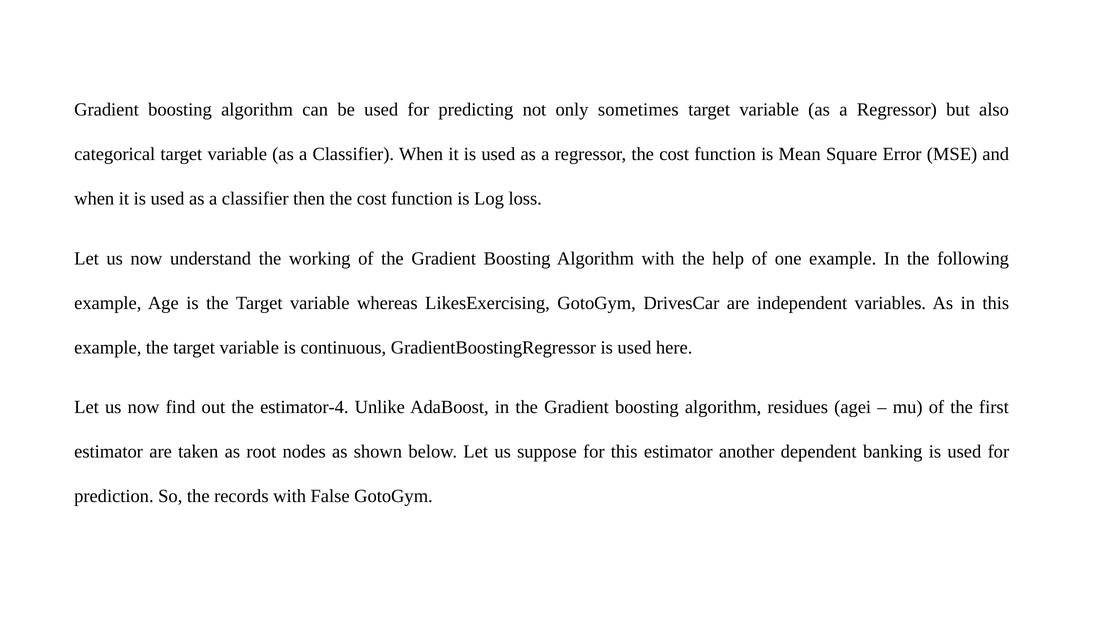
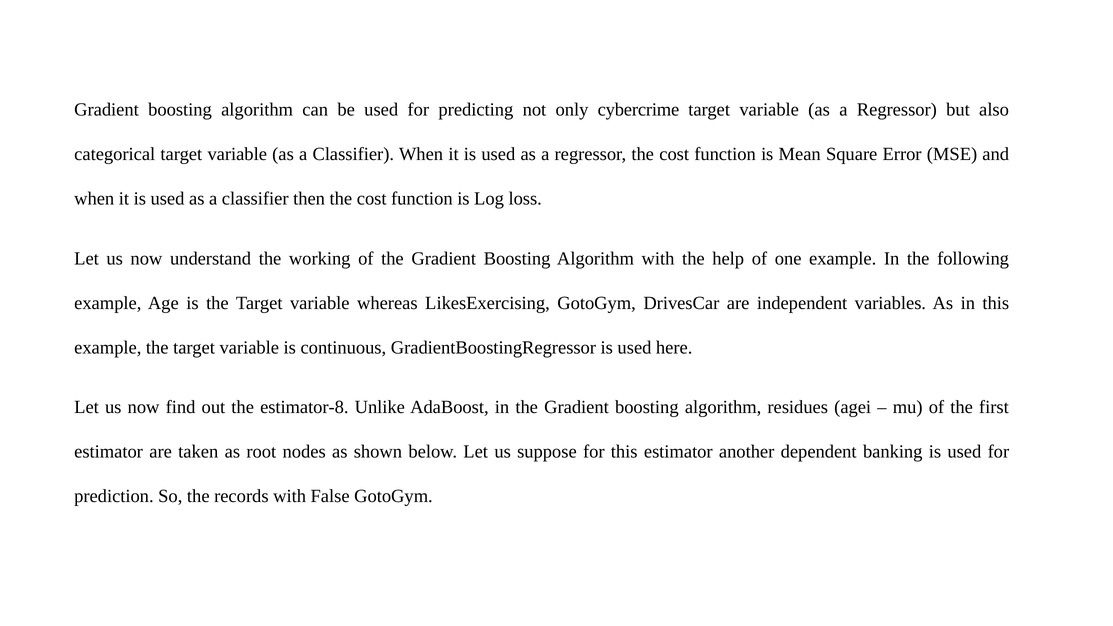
sometimes: sometimes -> cybercrime
estimator-4: estimator-4 -> estimator-8
